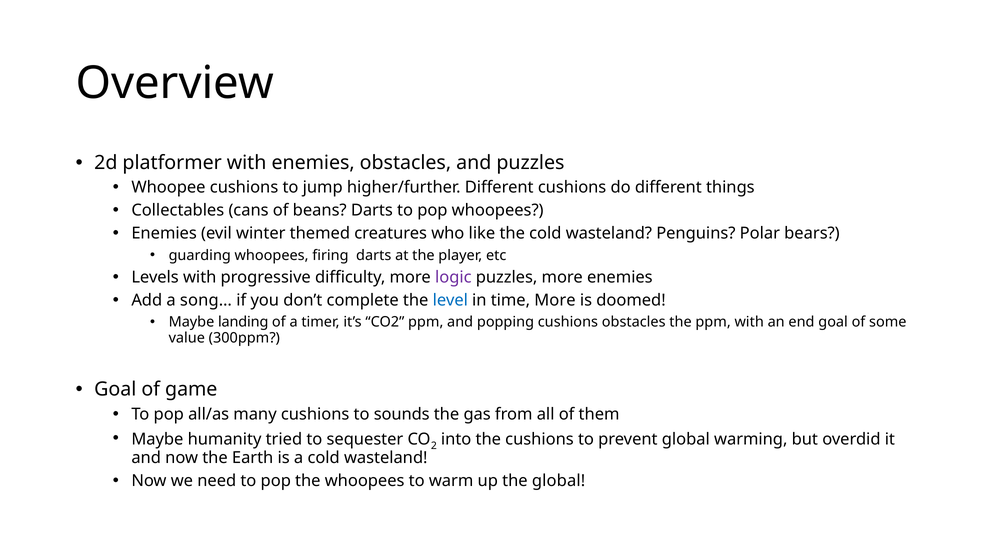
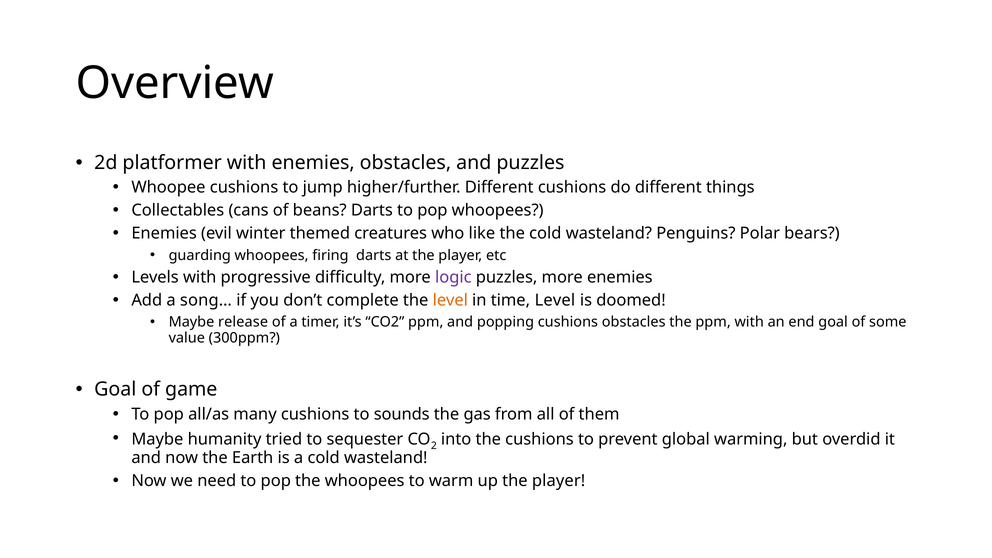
level at (450, 300) colour: blue -> orange
time More: More -> Level
landing: landing -> release
up the global: global -> player
